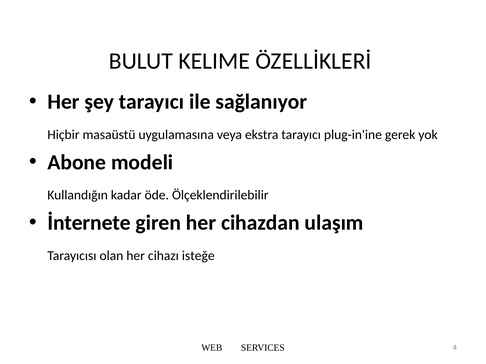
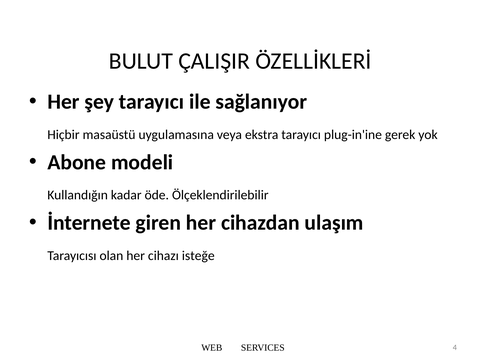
KELIME: KELIME -> ÇALIŞIR
